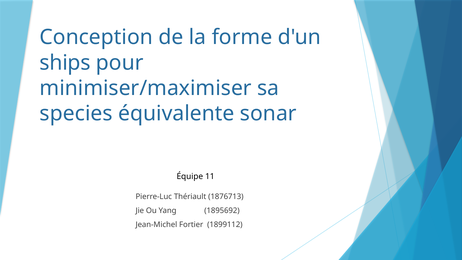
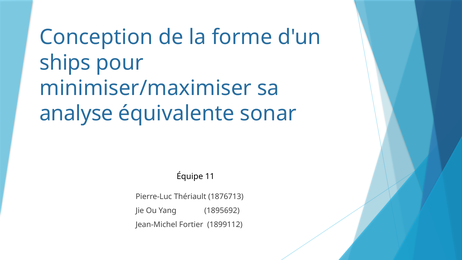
species: species -> analyse
